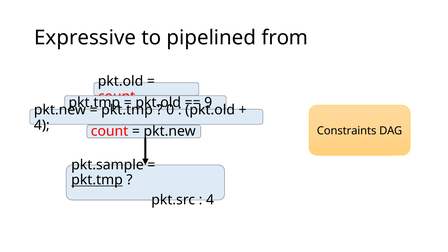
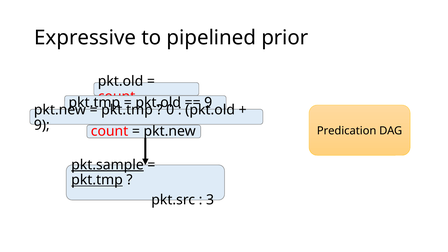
from: from -> prior
4 at (42, 125): 4 -> 9
Constraints: Constraints -> Predication
pkt.sample underline: none -> present
4 at (210, 200): 4 -> 3
